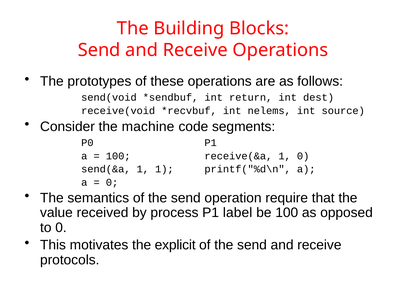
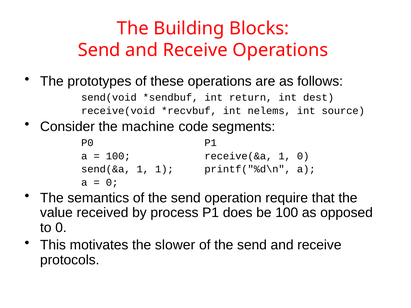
label: label -> does
explicit: explicit -> slower
